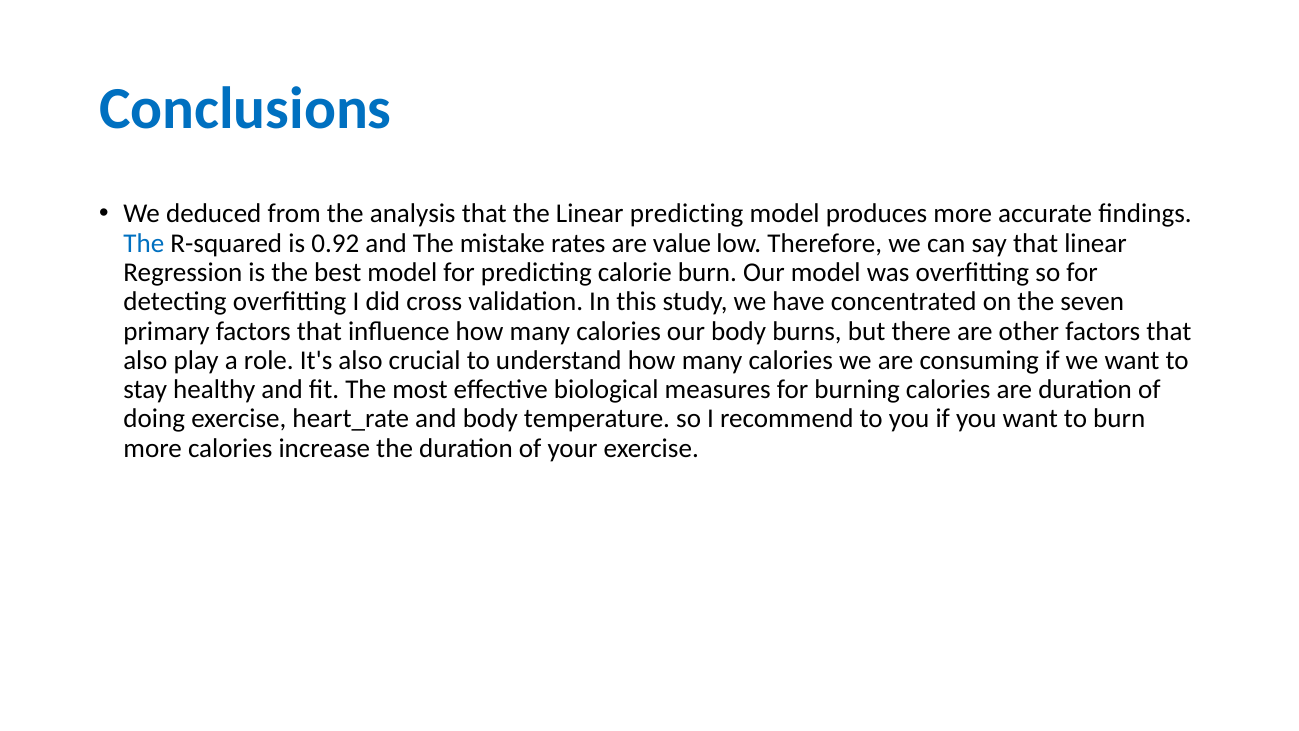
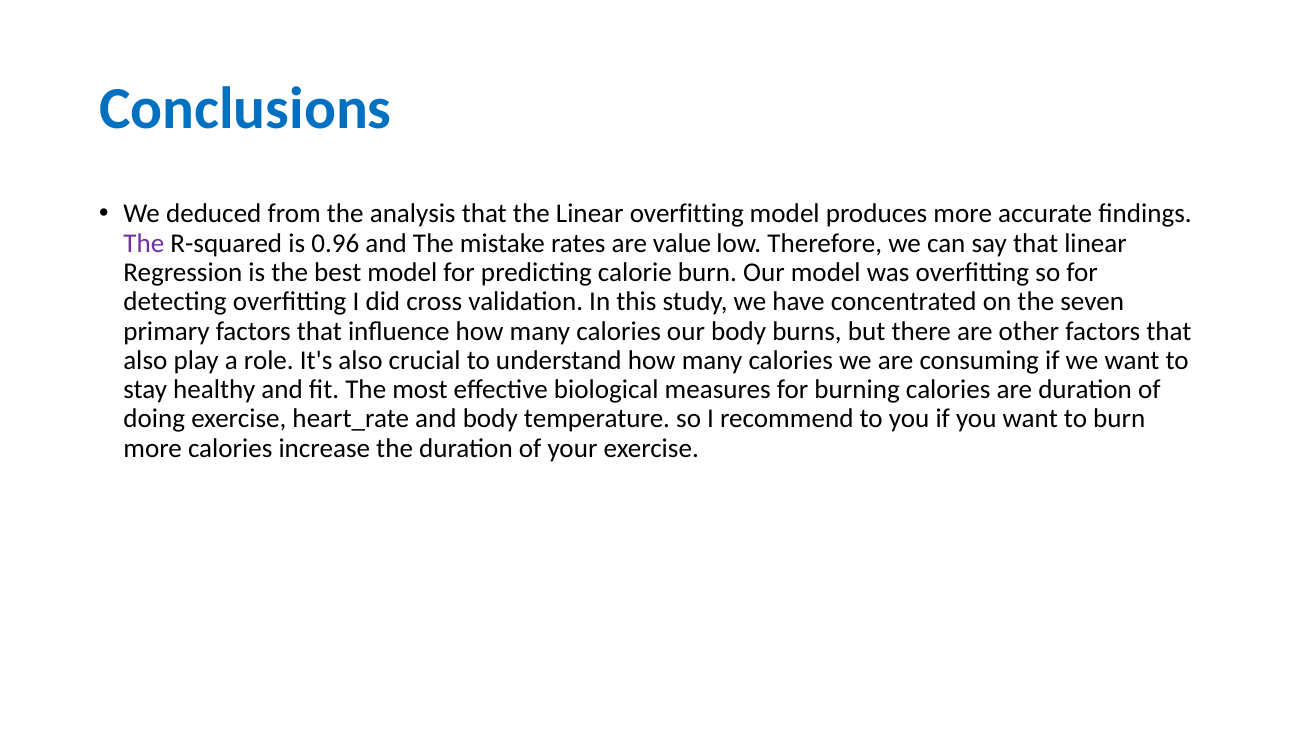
Linear predicting: predicting -> overfitting
The at (144, 243) colour: blue -> purple
0.92: 0.92 -> 0.96
